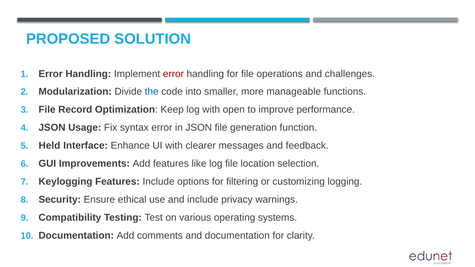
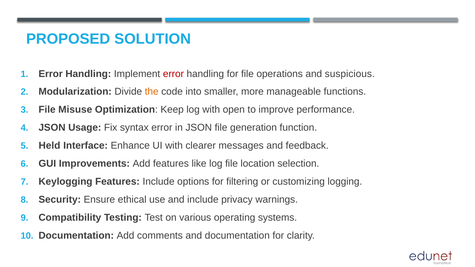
challenges: challenges -> suspicious
the colour: blue -> orange
Record: Record -> Misuse
